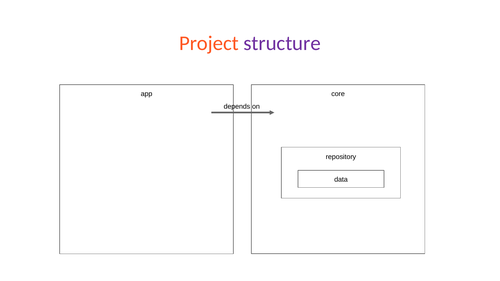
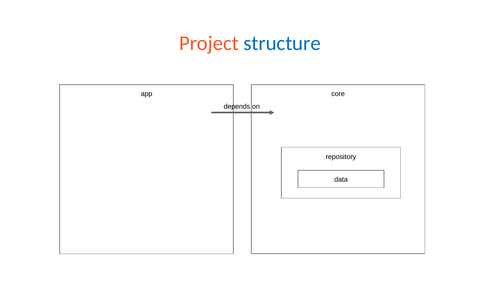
structure colour: purple -> blue
